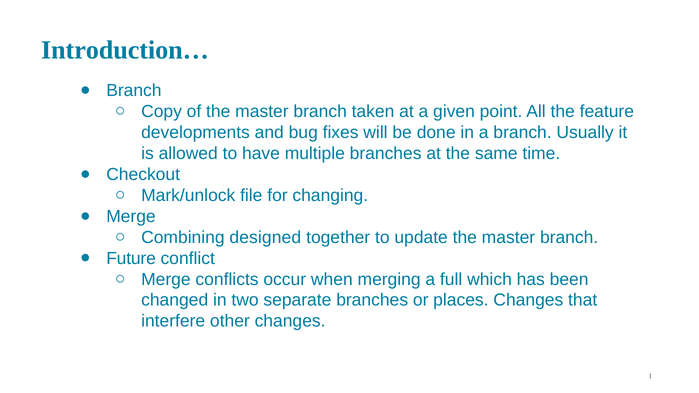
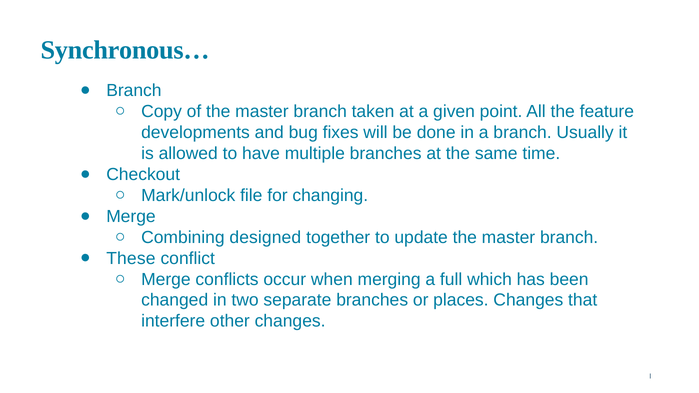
Introduction…: Introduction… -> Synchronous…
Future: Future -> These
